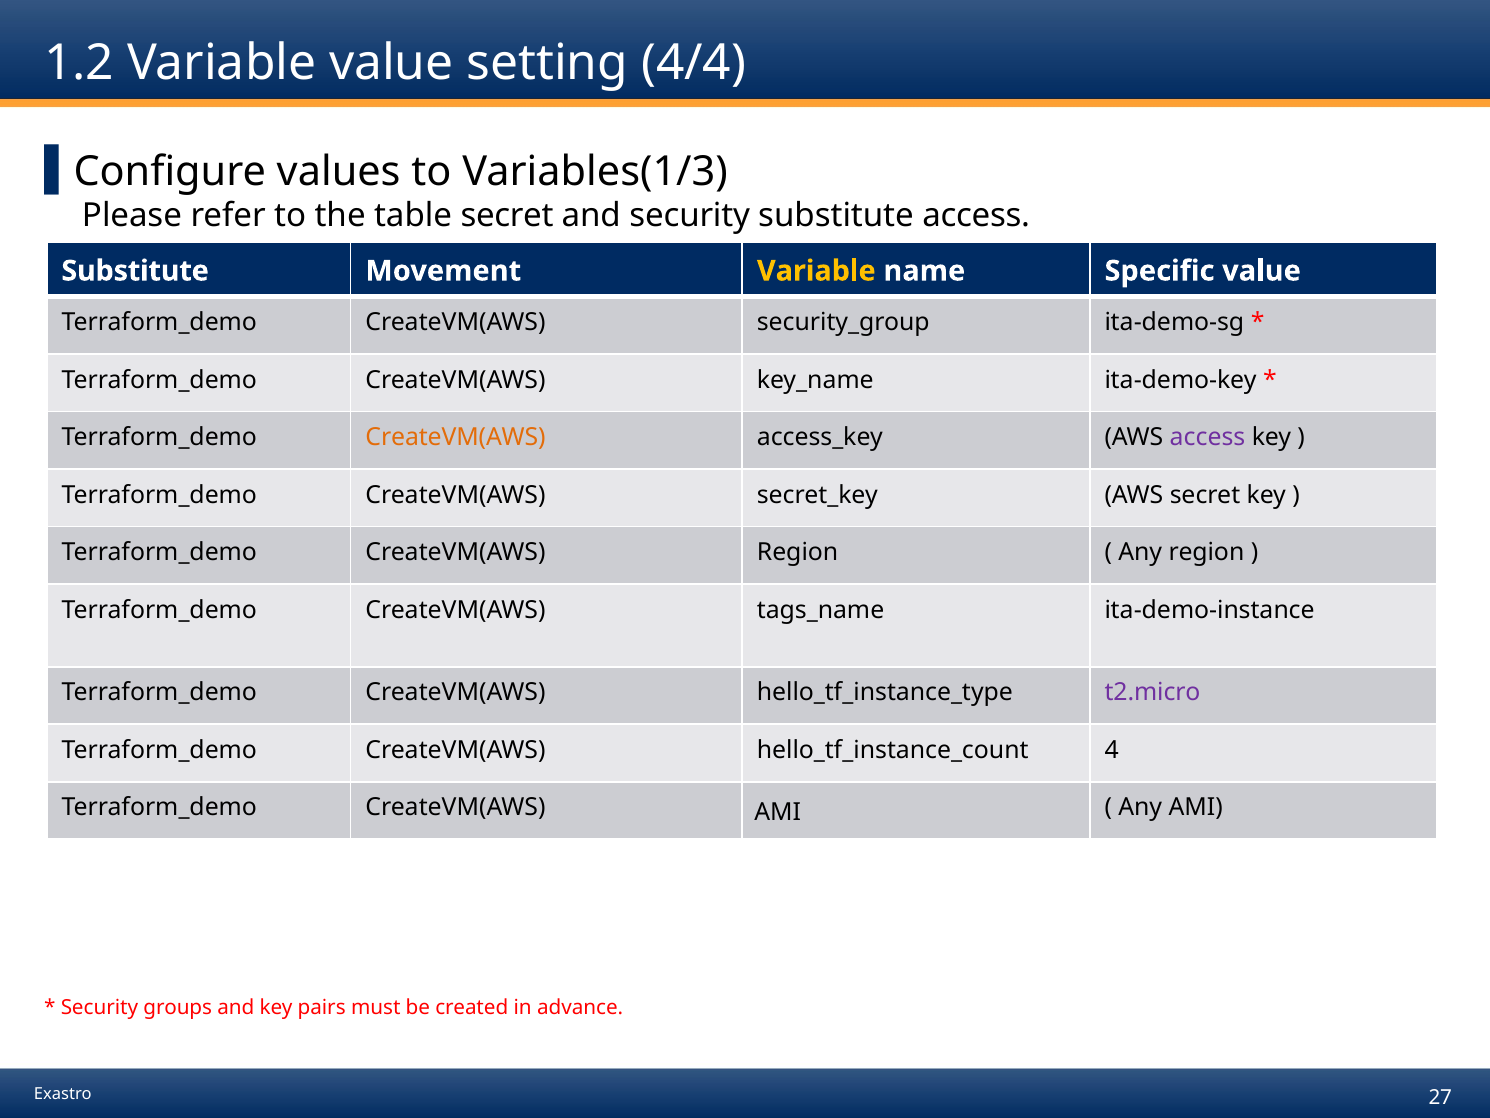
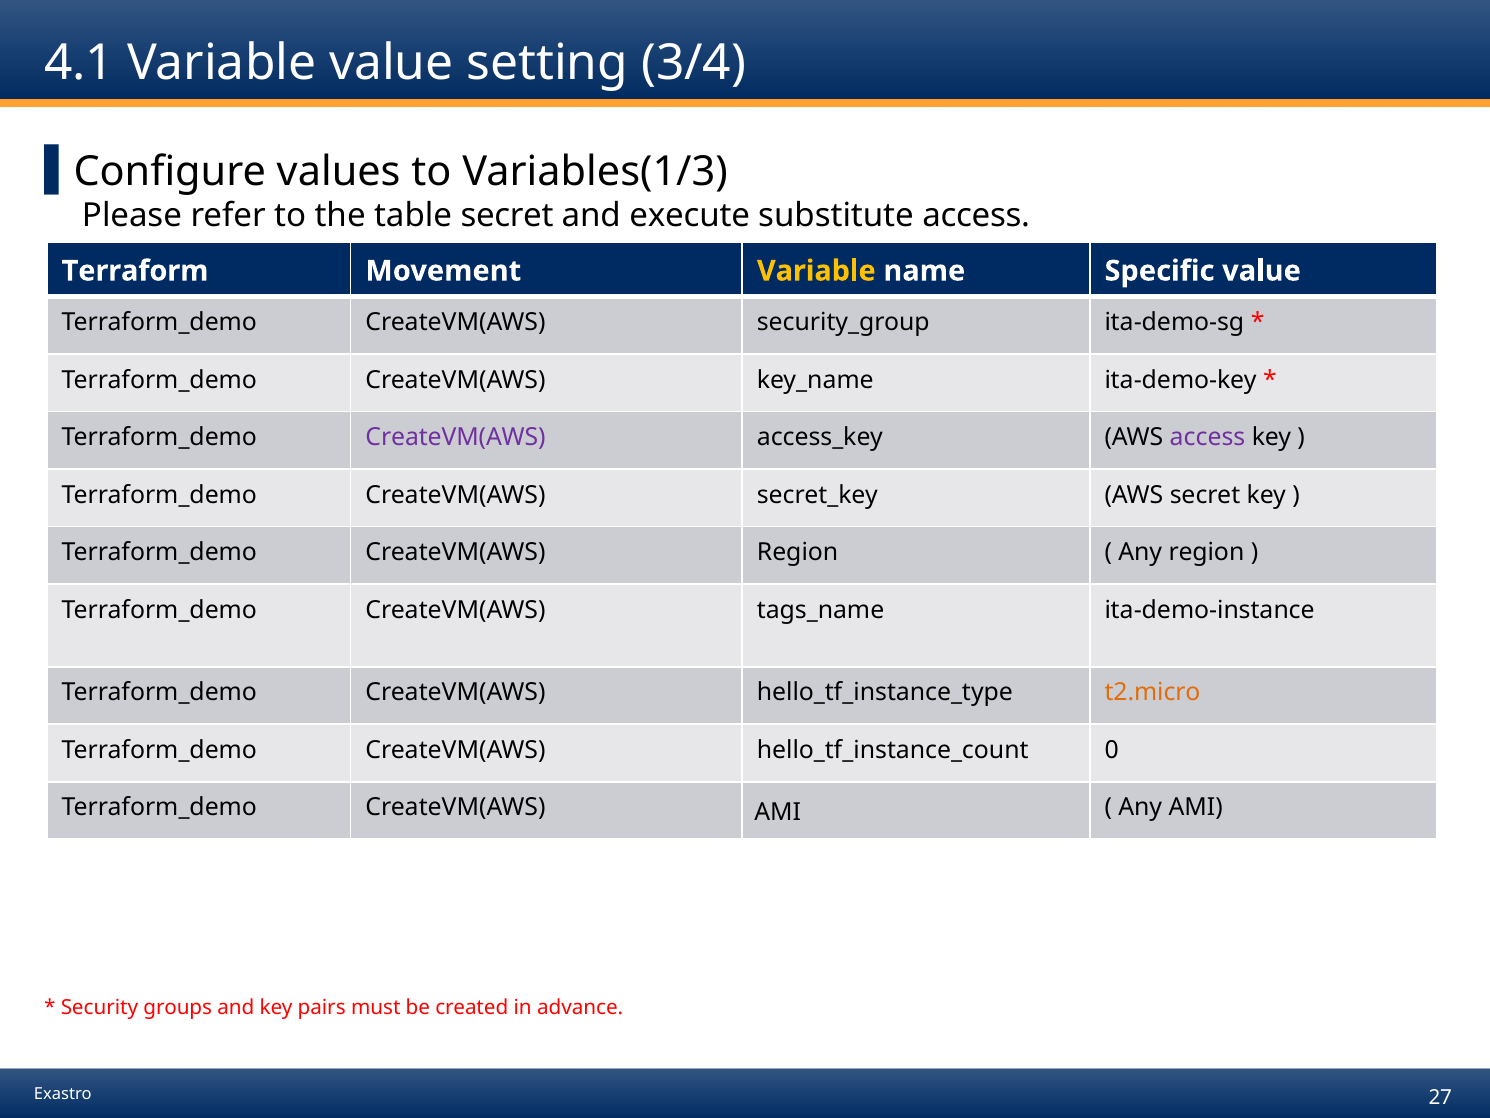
1.2: 1.2 -> 4.1
4/4: 4/4 -> 3/4
and security: security -> execute
Substitute at (135, 271): Substitute -> Terraform
CreateVM(AWS at (456, 437) colour: orange -> purple
t2.micro colour: purple -> orange
4: 4 -> 0
